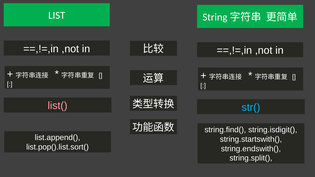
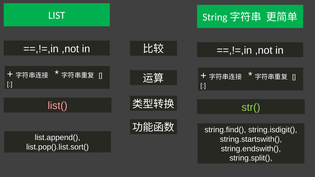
str( colour: light blue -> light green
